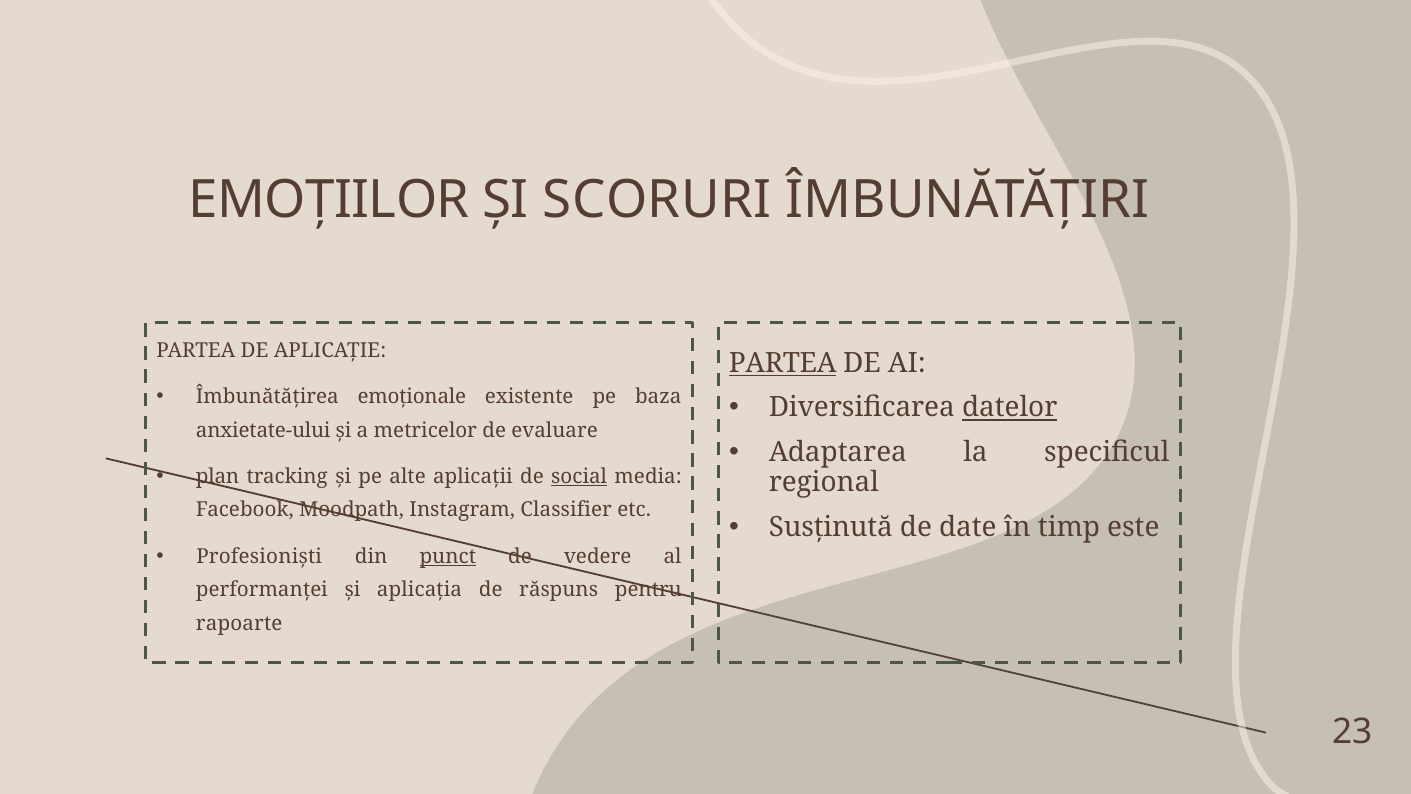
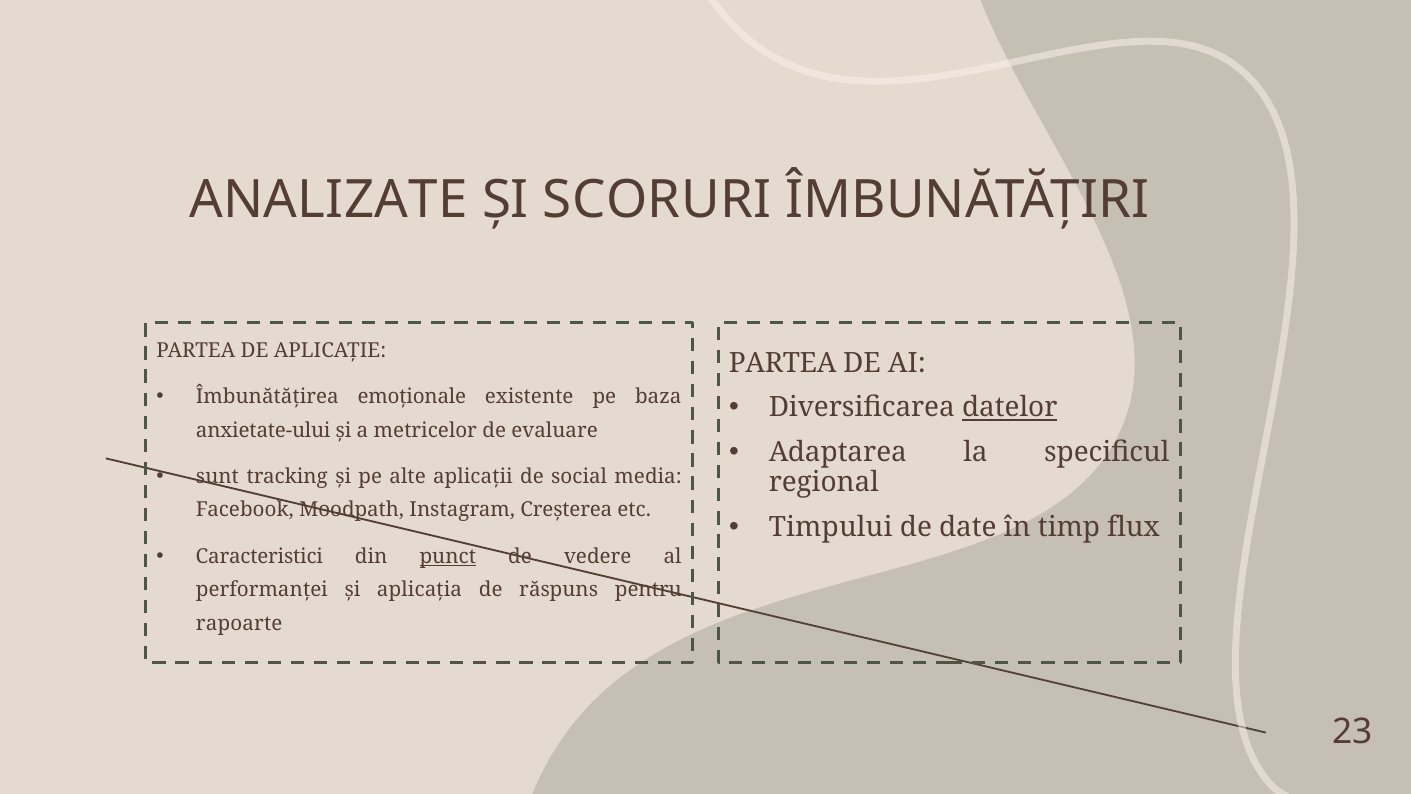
EMOȚIILOR: EMOȚIILOR -> ANALIZATE
PARTEA at (783, 363) underline: present -> none
plan: plan -> sunt
social underline: present -> none
Classifier: Classifier -> Creșterea
Susținută: Susținută -> Timpului
este: este -> flux
Profesioniști: Profesioniști -> Caracteristici
